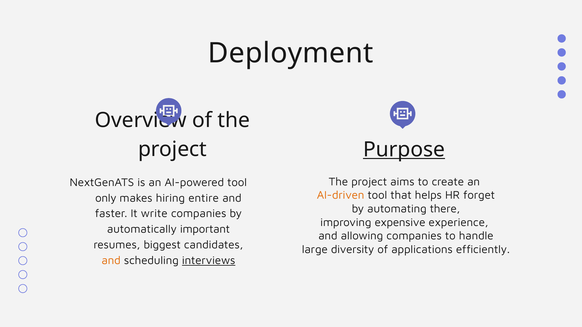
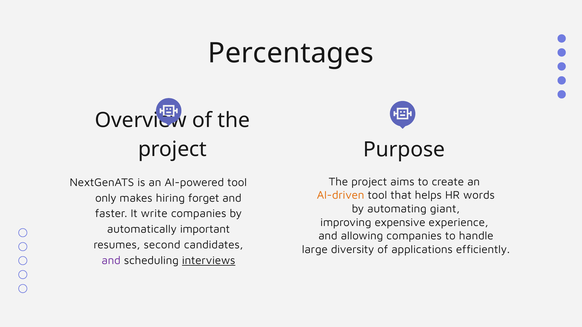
Deployment: Deployment -> Percentages
Purpose underline: present -> none
forget: forget -> words
entire: entire -> forget
there: there -> giant
biggest: biggest -> second
and at (111, 261) colour: orange -> purple
